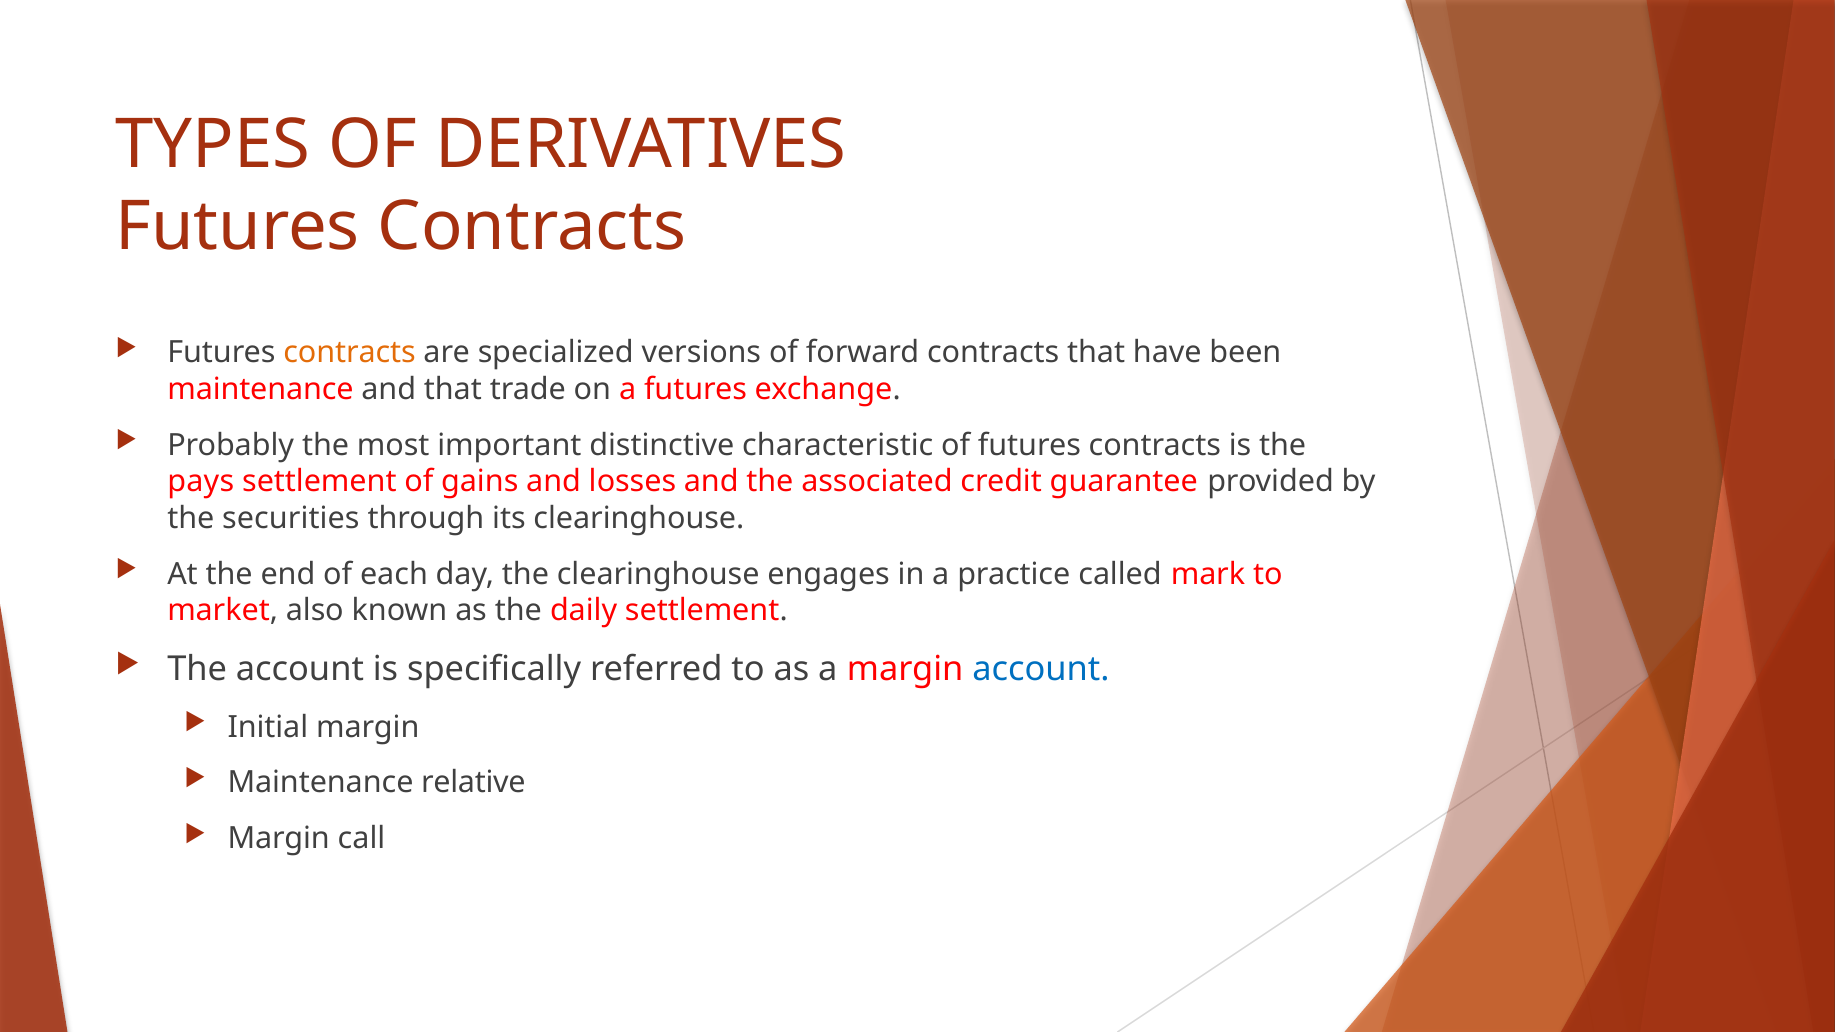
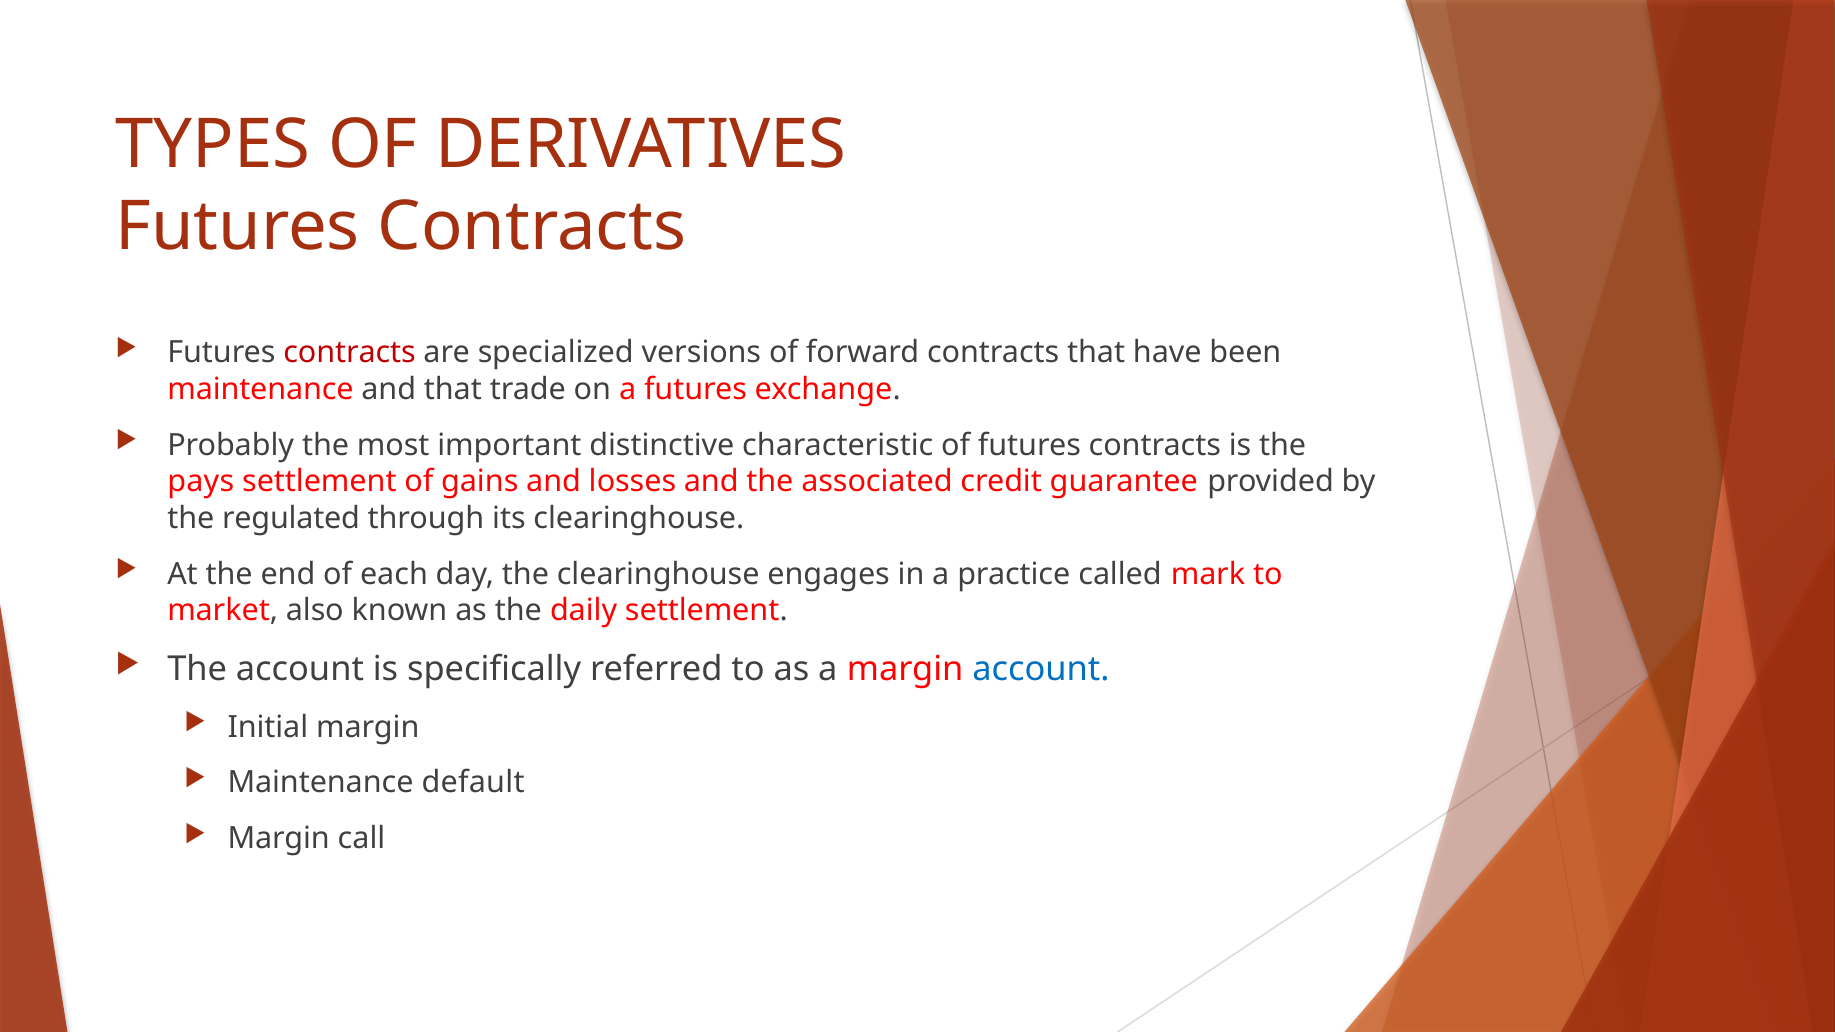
contracts at (350, 353) colour: orange -> red
securities: securities -> regulated
relative: relative -> default
